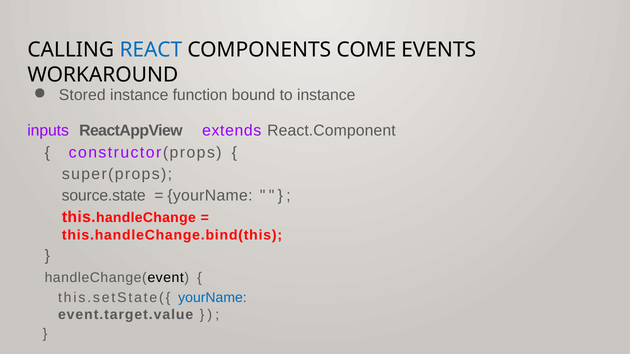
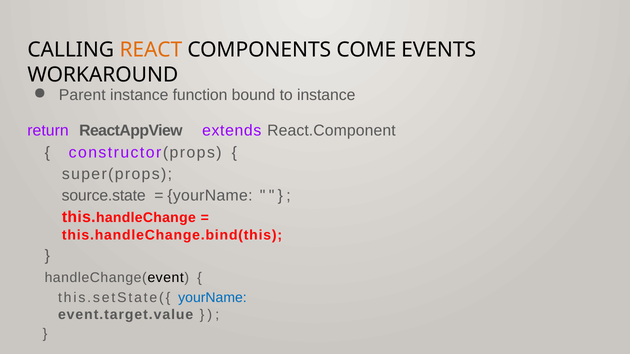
REACT colour: blue -> orange
Stored: Stored -> Parent
inputs: inputs -> return
